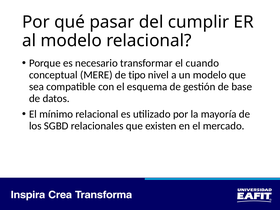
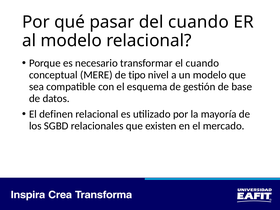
del cumplir: cumplir -> cuando
mínimo: mínimo -> definen
